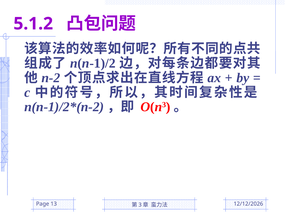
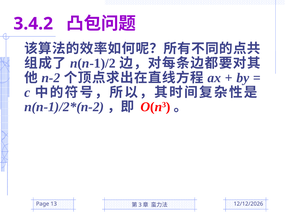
5.1.2: 5.1.2 -> 3.4.2
